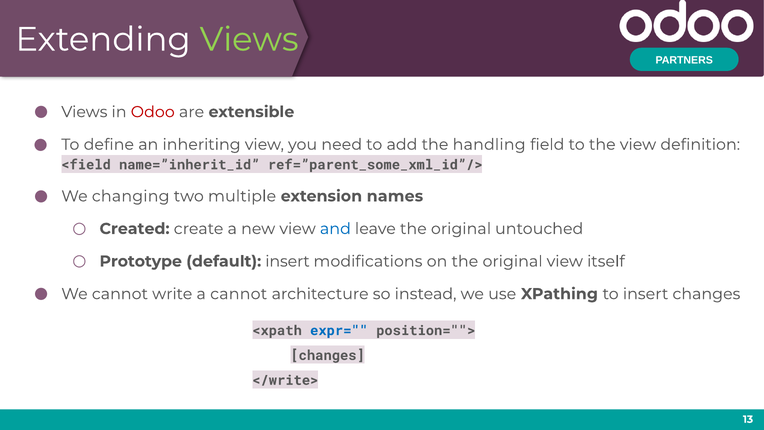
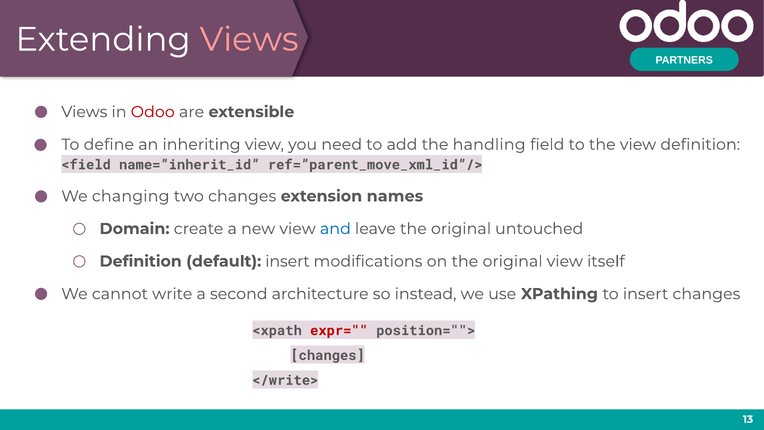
Views at (249, 39) colour: light green -> pink
ref=”parent_some_xml_id”/>: ref=”parent_some_xml_id”/> -> ref=”parent_move_xml_id”/>
two multiple: multiple -> changes
Created: Created -> Domain
Prototype at (141, 261): Prototype -> Definition
a cannot: cannot -> second
expr= colour: blue -> red
